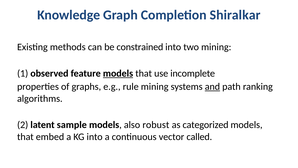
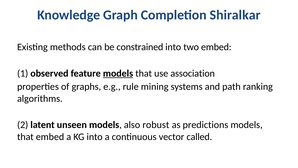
two mining: mining -> embed
incomplete: incomplete -> association
and underline: present -> none
sample: sample -> unseen
categorized: categorized -> predictions
